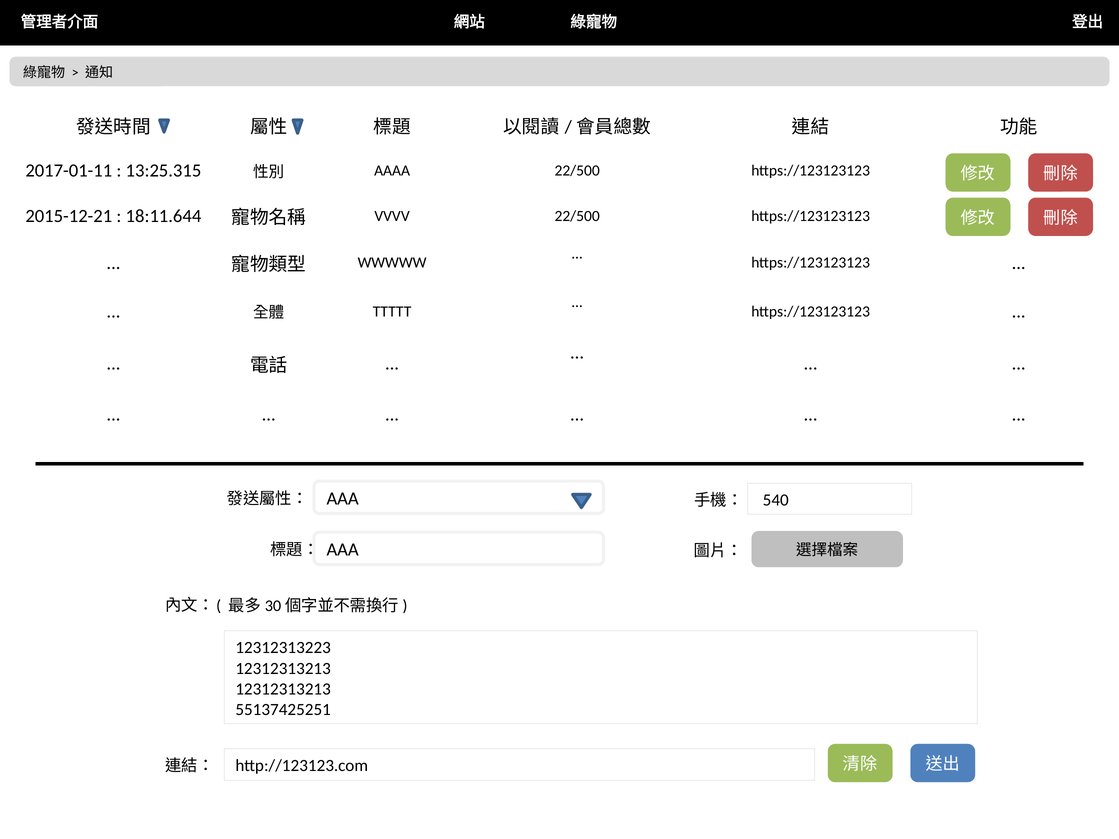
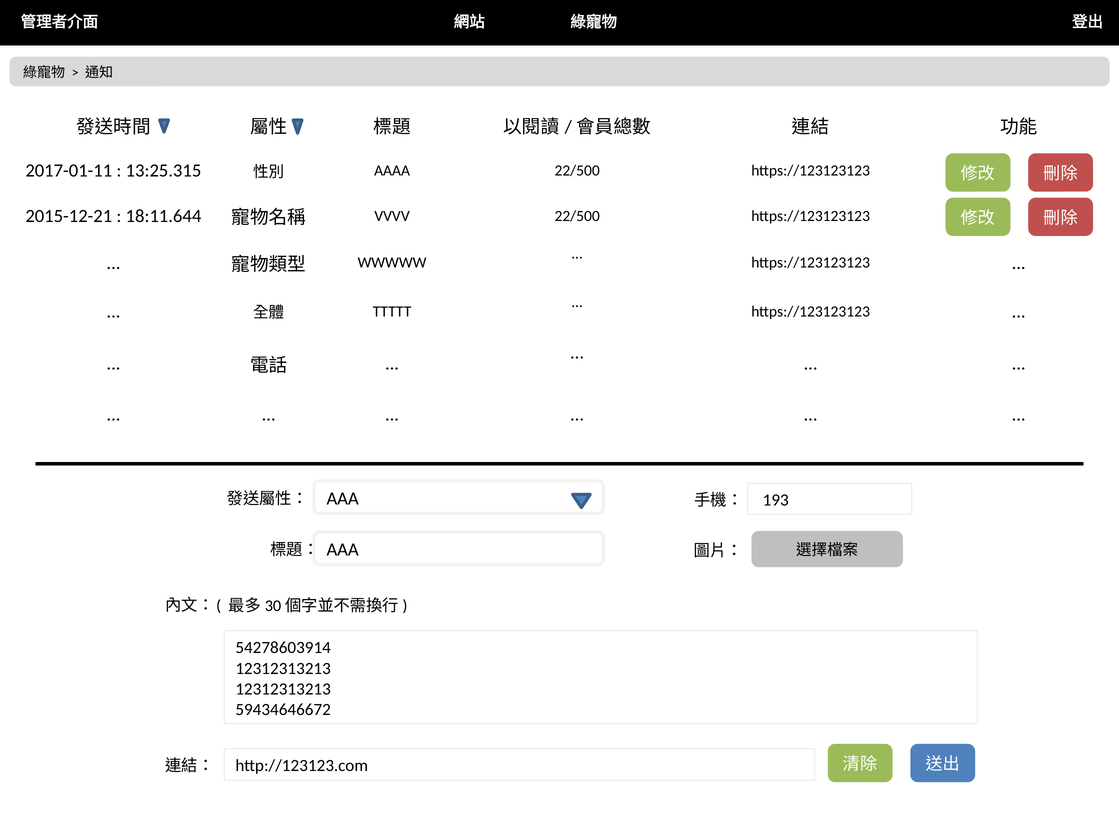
540: 540 -> 193
12312313223: 12312313223 -> 54278603914
55137425251: 55137425251 -> 59434646672
